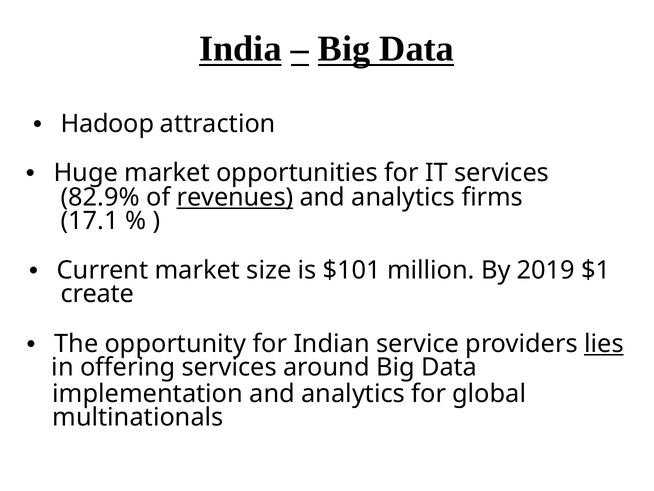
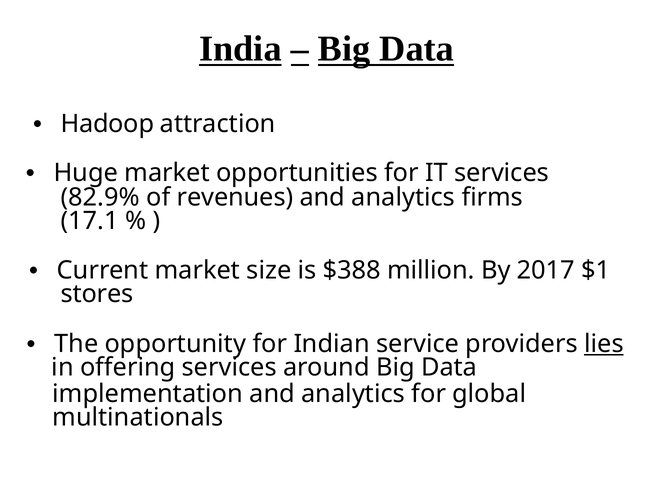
revenues underline: present -> none
$101: $101 -> $388
2019: 2019 -> 2017
create: create -> stores
